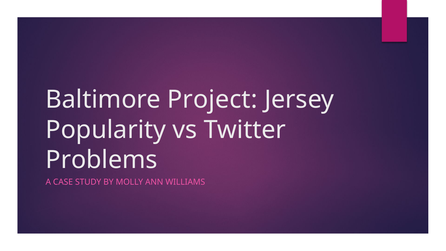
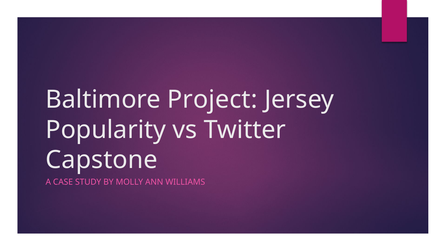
Problems: Problems -> Capstone
